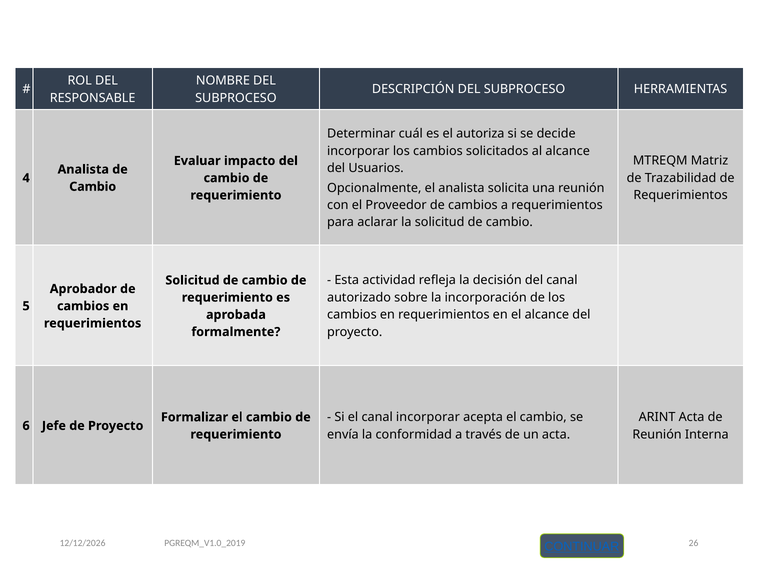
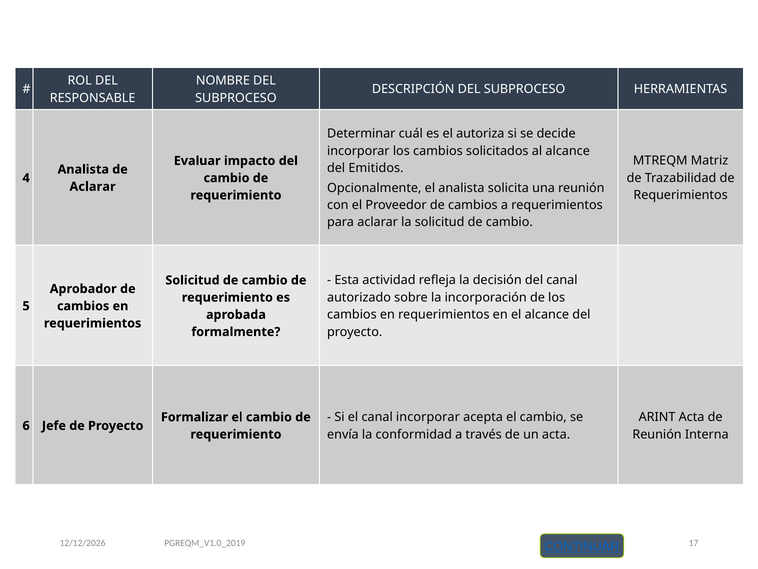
Usuarios: Usuarios -> Emitidos
Cambio at (93, 186): Cambio -> Aclarar
26: 26 -> 17
